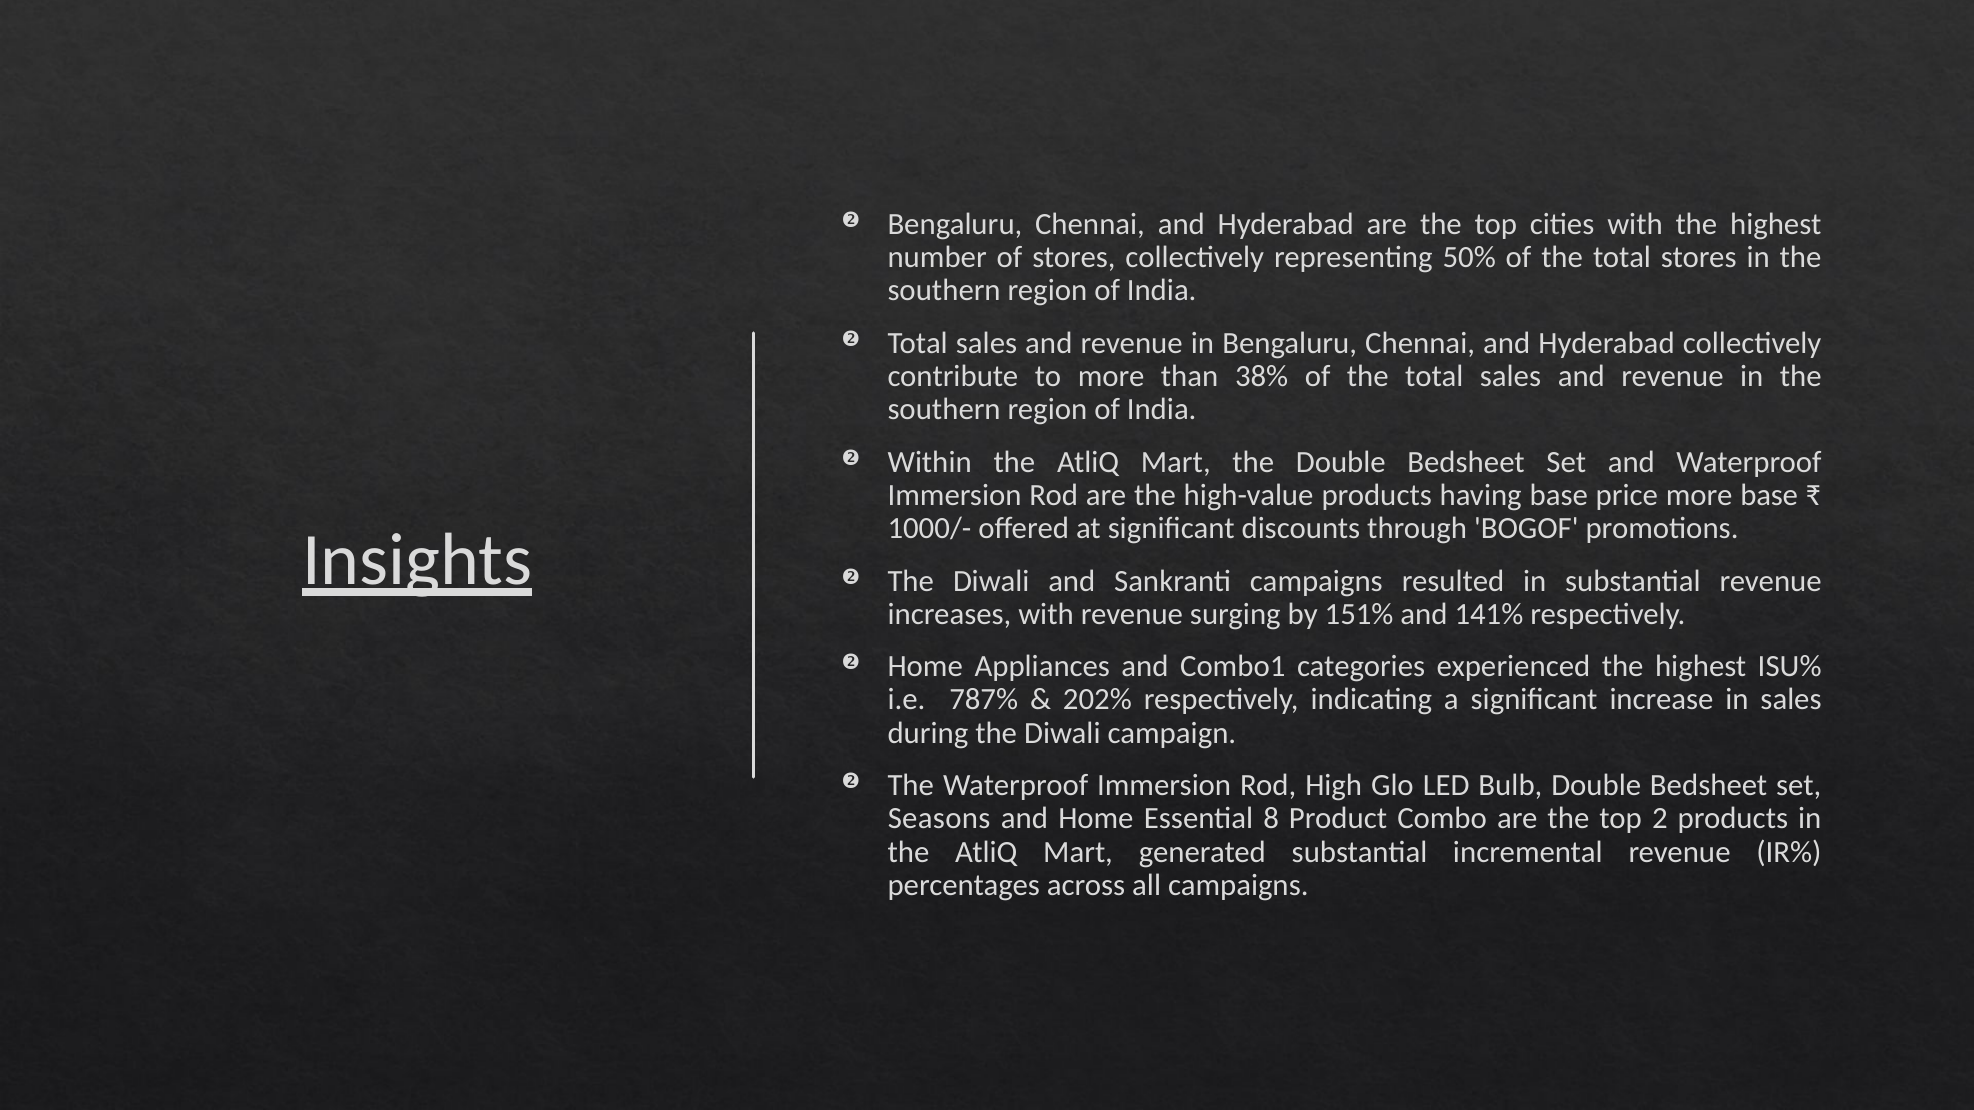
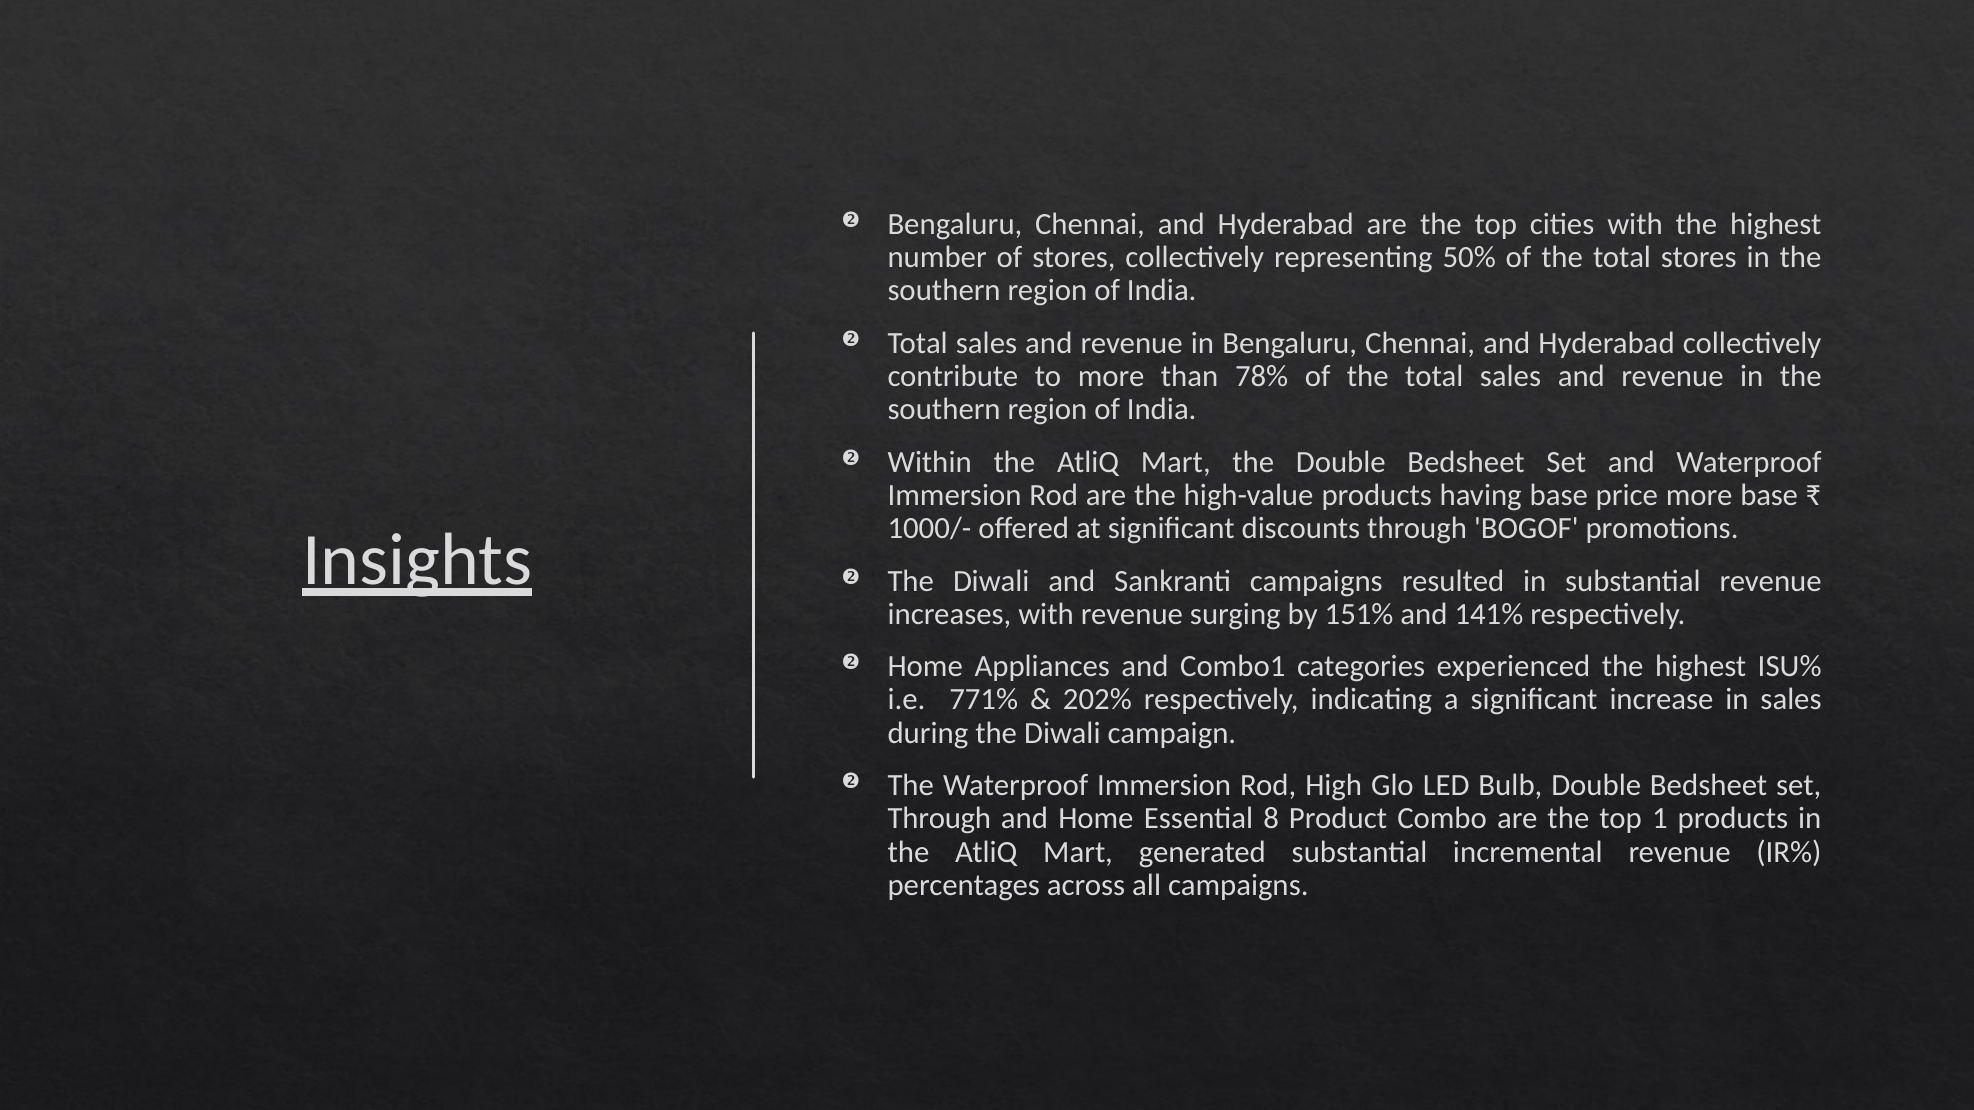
38%: 38% -> 78%
787%: 787% -> 771%
Seasons at (939, 819): Seasons -> Through
2: 2 -> 1
